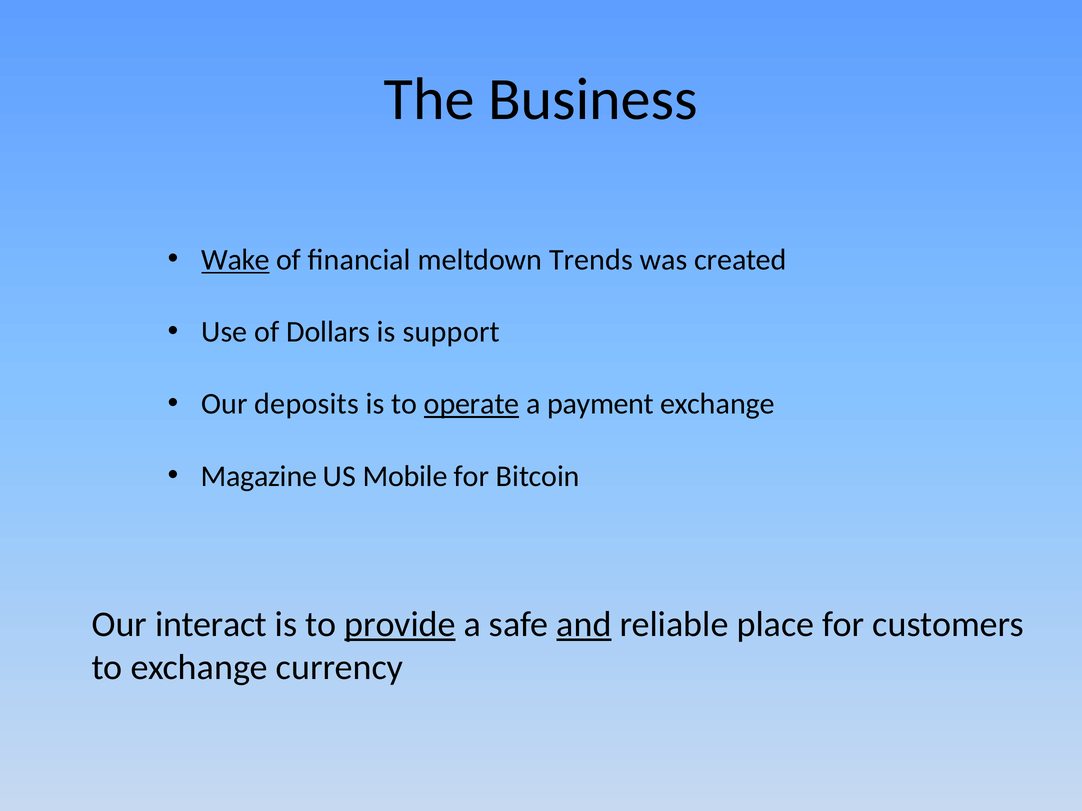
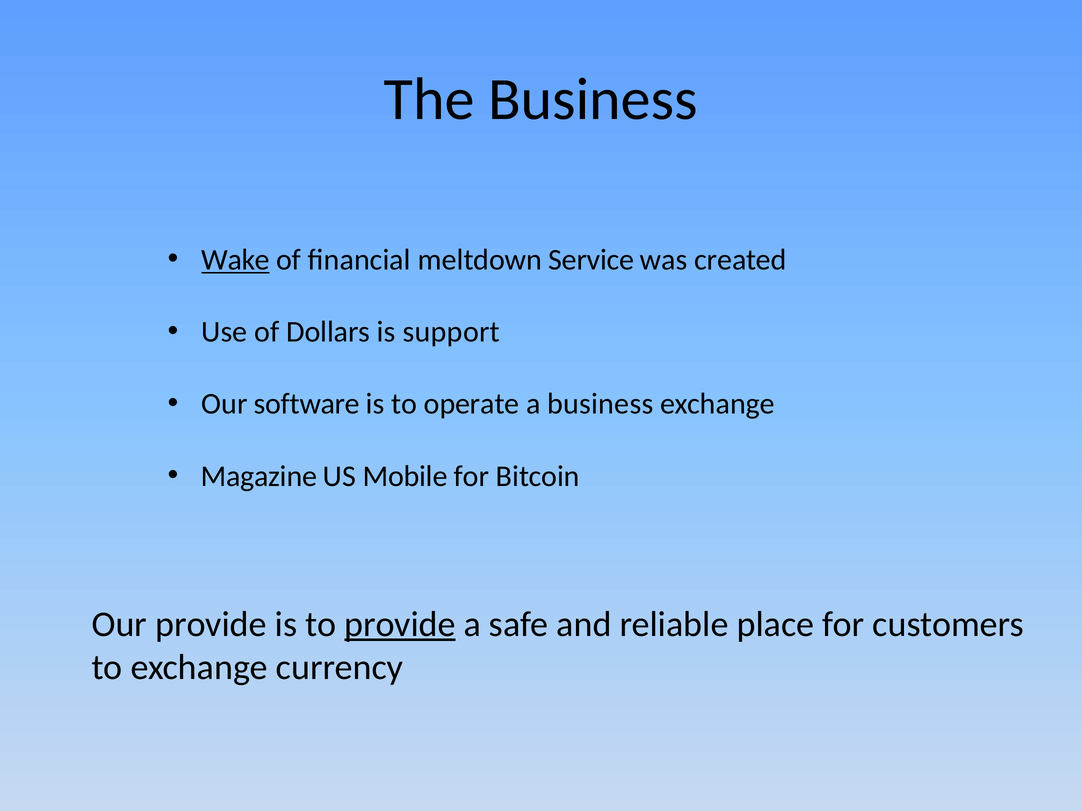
Trends: Trends -> Service
deposits: deposits -> software
operate underline: present -> none
a payment: payment -> business
Our interact: interact -> provide
and underline: present -> none
